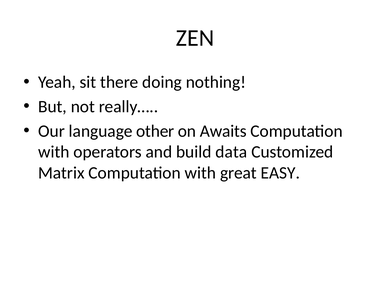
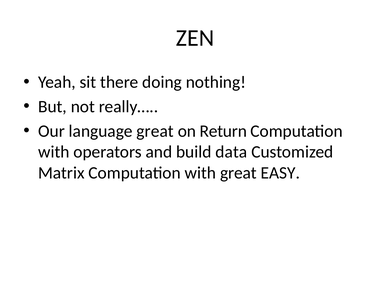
language other: other -> great
Awaits: Awaits -> Return
